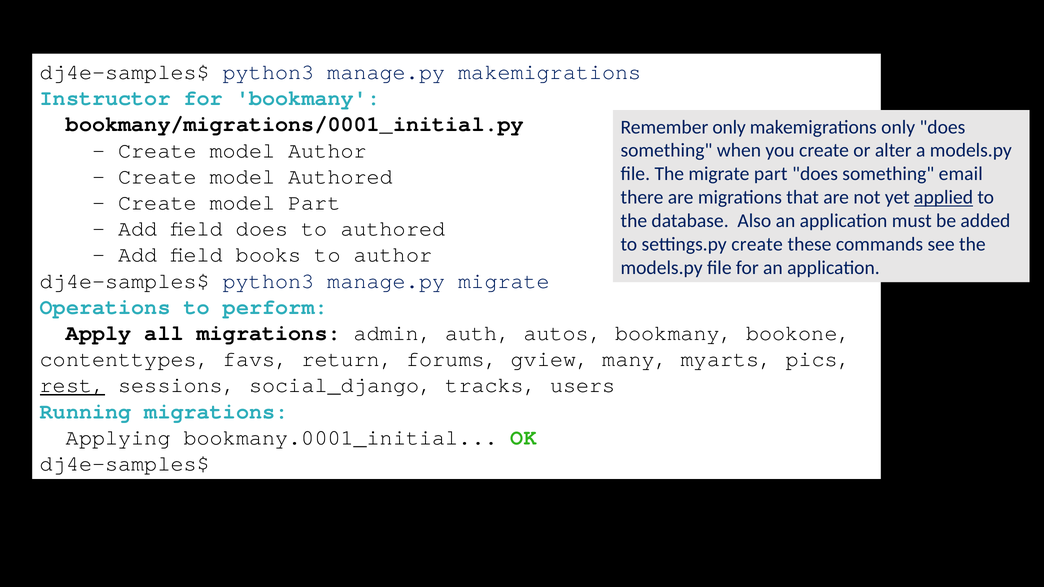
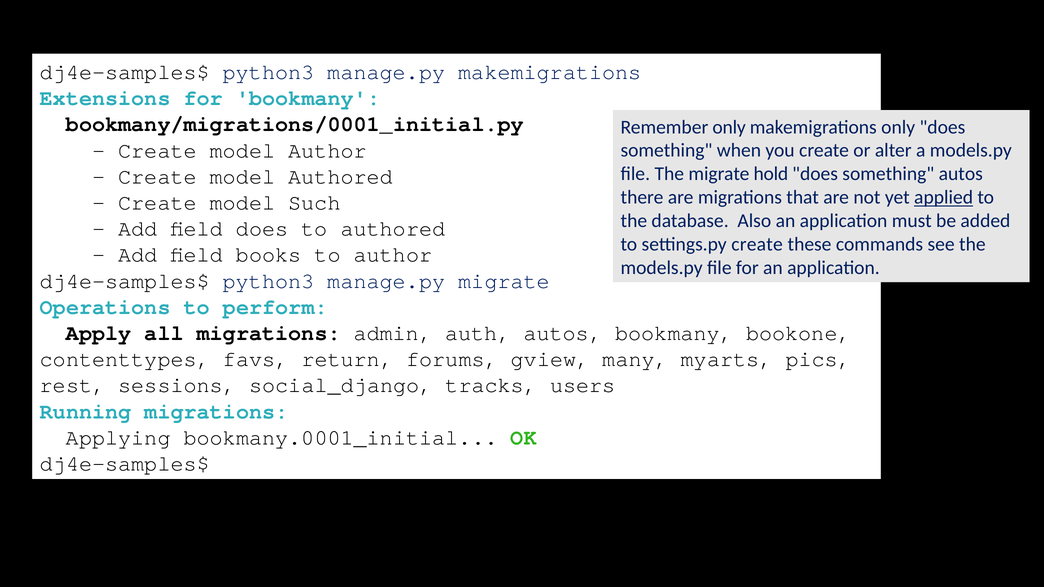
Instructor: Instructor -> Extensions
migrate part: part -> hold
something email: email -> autos
model Part: Part -> Such
rest underline: present -> none
